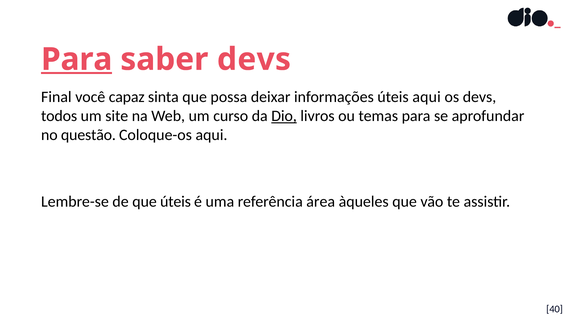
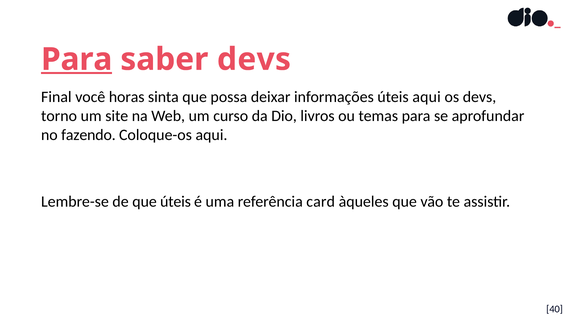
capaz: capaz -> horas
todos: todos -> torno
Dio underline: present -> none
questão: questão -> fazendo
área: área -> card
